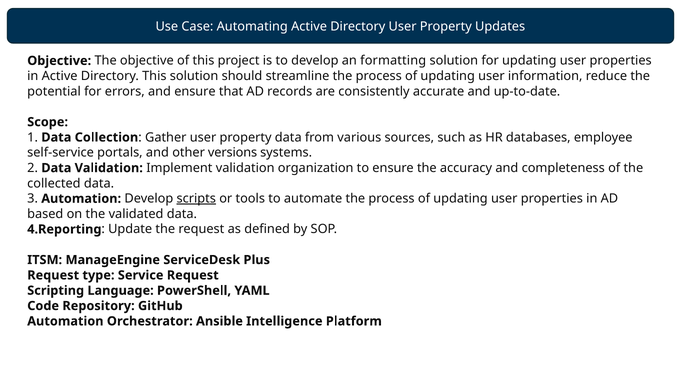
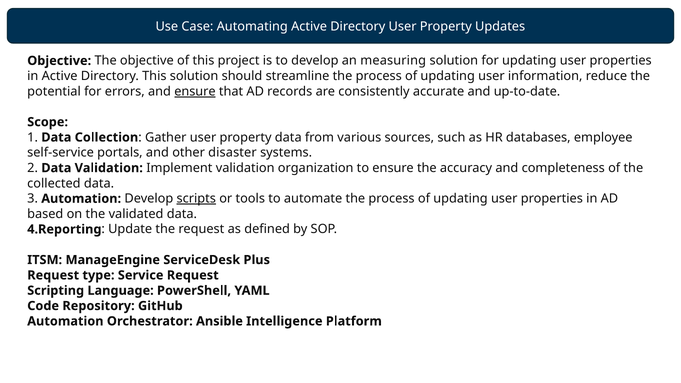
formatting: formatting -> measuring
ensure at (195, 91) underline: none -> present
versions: versions -> disaster
